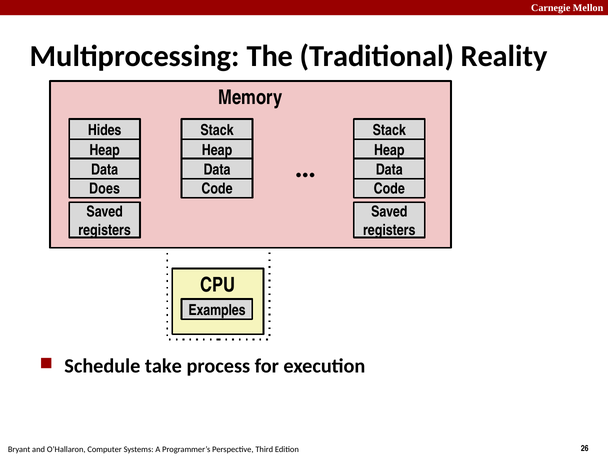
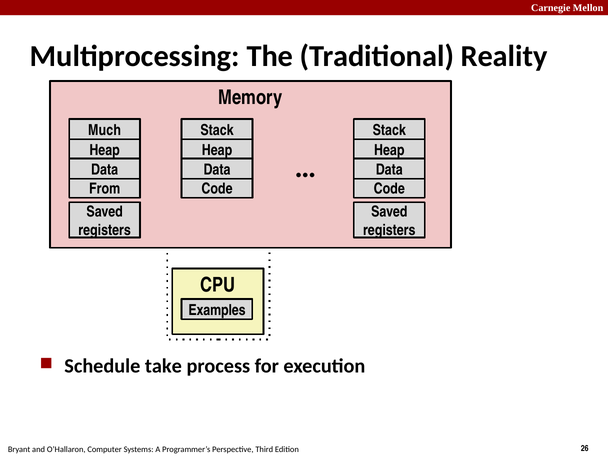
Hides: Hides -> Much
Does: Does -> From
